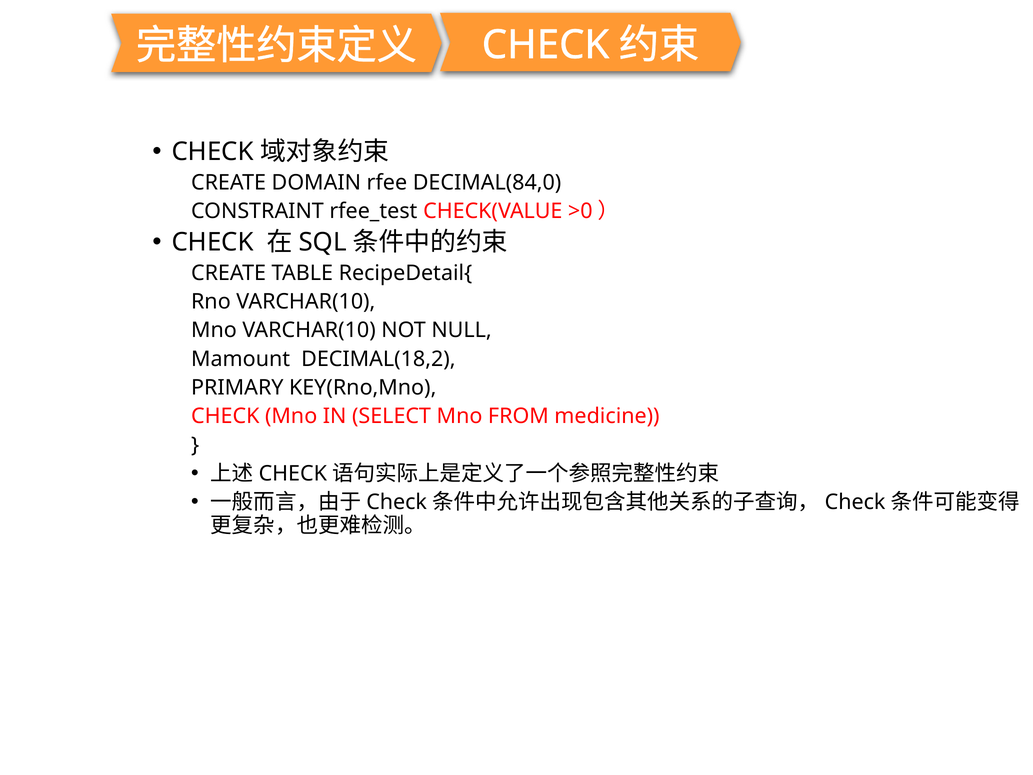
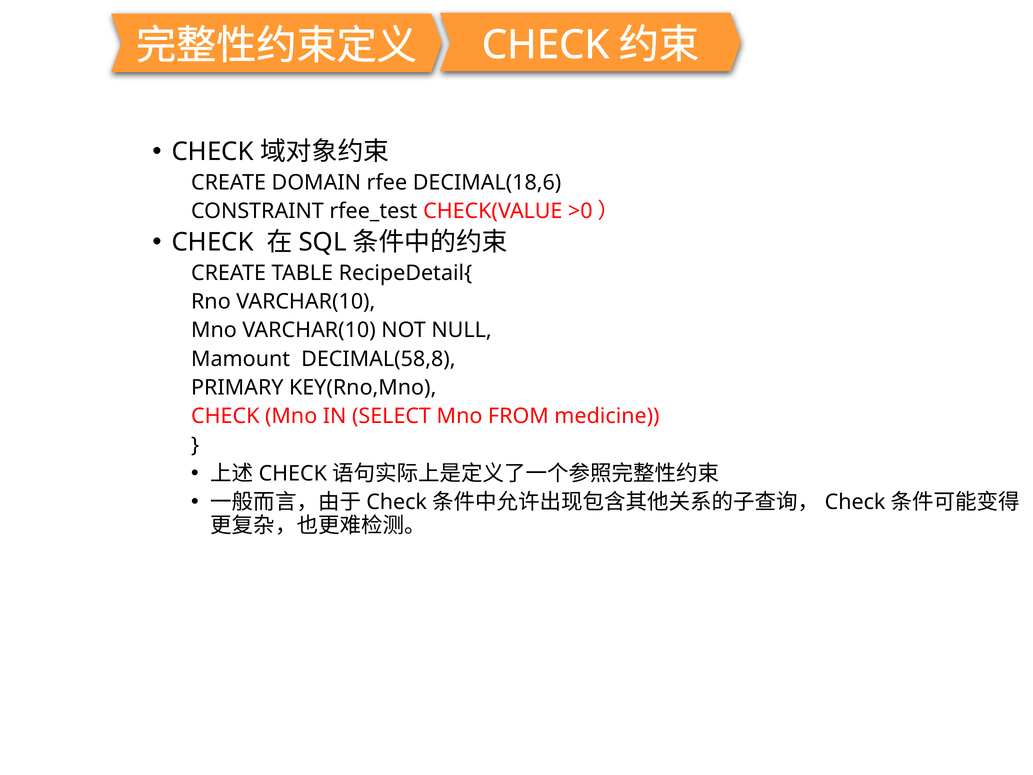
DECIMAL(84,0: DECIMAL(84,0 -> DECIMAL(18,6
DECIMAL(18,2: DECIMAL(18,2 -> DECIMAL(58,8
